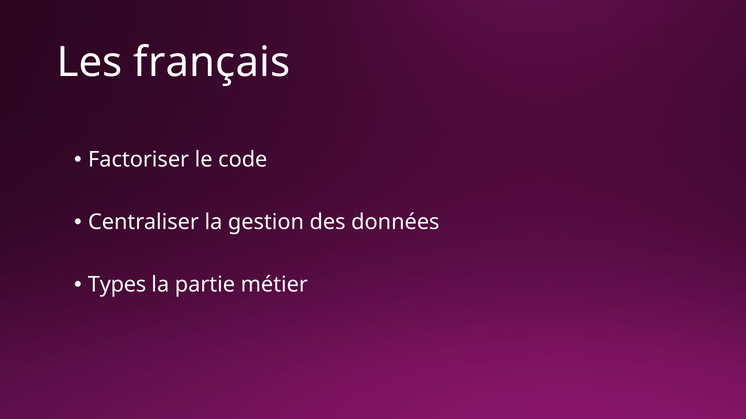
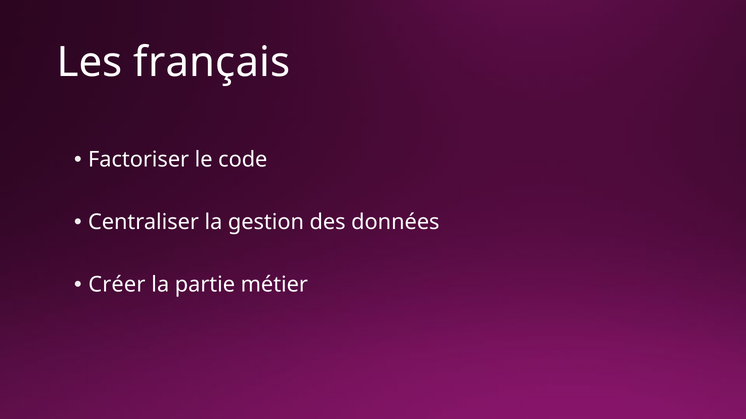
Types: Types -> Créer
